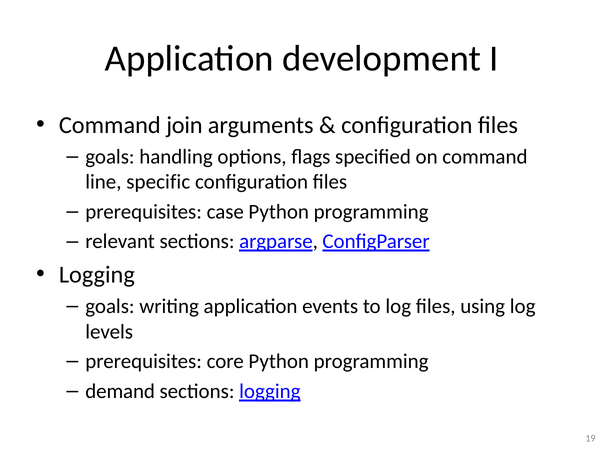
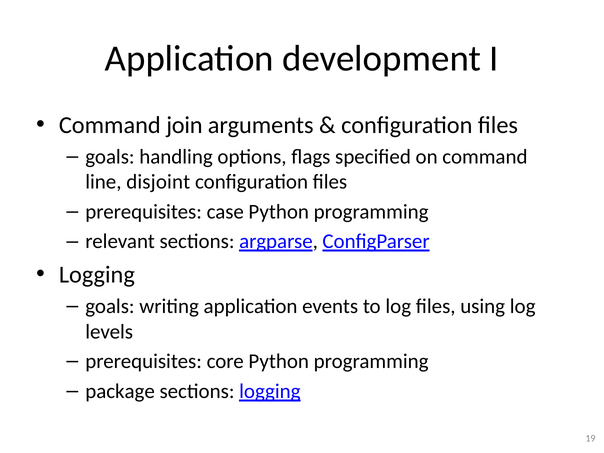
specific: specific -> disjoint
demand: demand -> package
